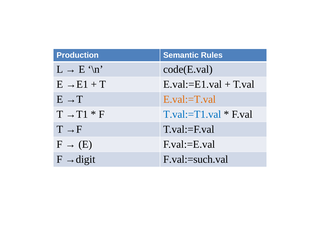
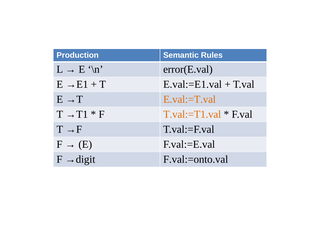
code(E.val: code(E.val -> error(E.val
T.val:=T1.val colour: blue -> orange
F.val:=such.val: F.val:=such.val -> F.val:=onto.val
